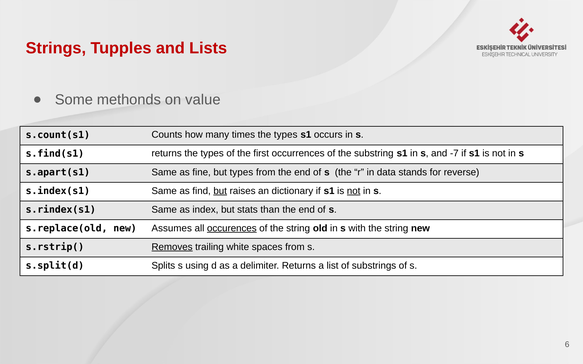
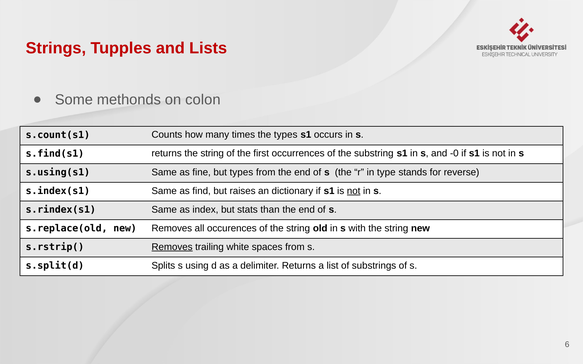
value: value -> colon
returns the types: types -> string
-7: -7 -> -0
s.apart(s1: s.apart(s1 -> s.using(s1
data: data -> type
but at (220, 191) underline: present -> none
new Assumes: Assumes -> Removes
occurences underline: present -> none
